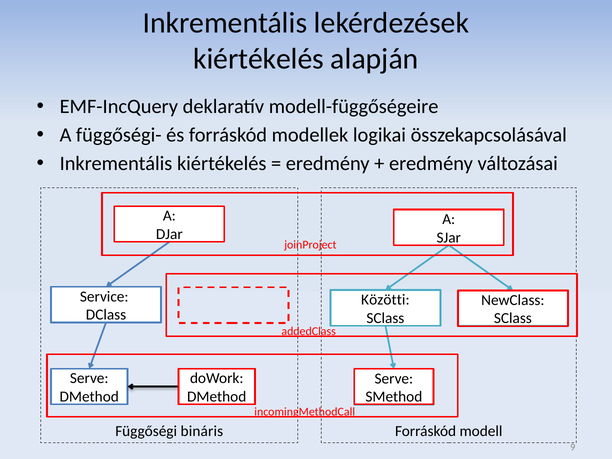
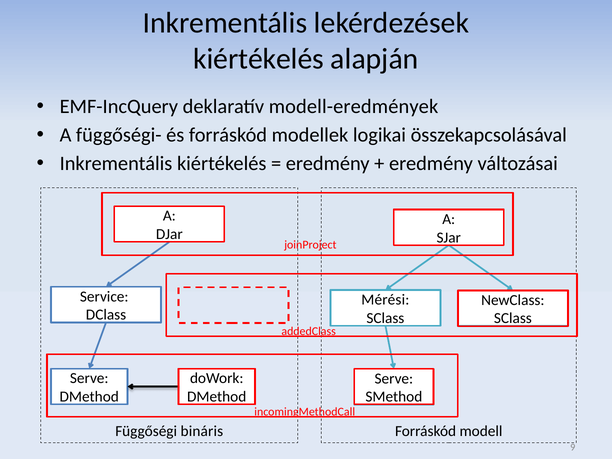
modell-függőségeire: modell-függőségeire -> modell-eredmények
Közötti: Közötti -> Mérési
